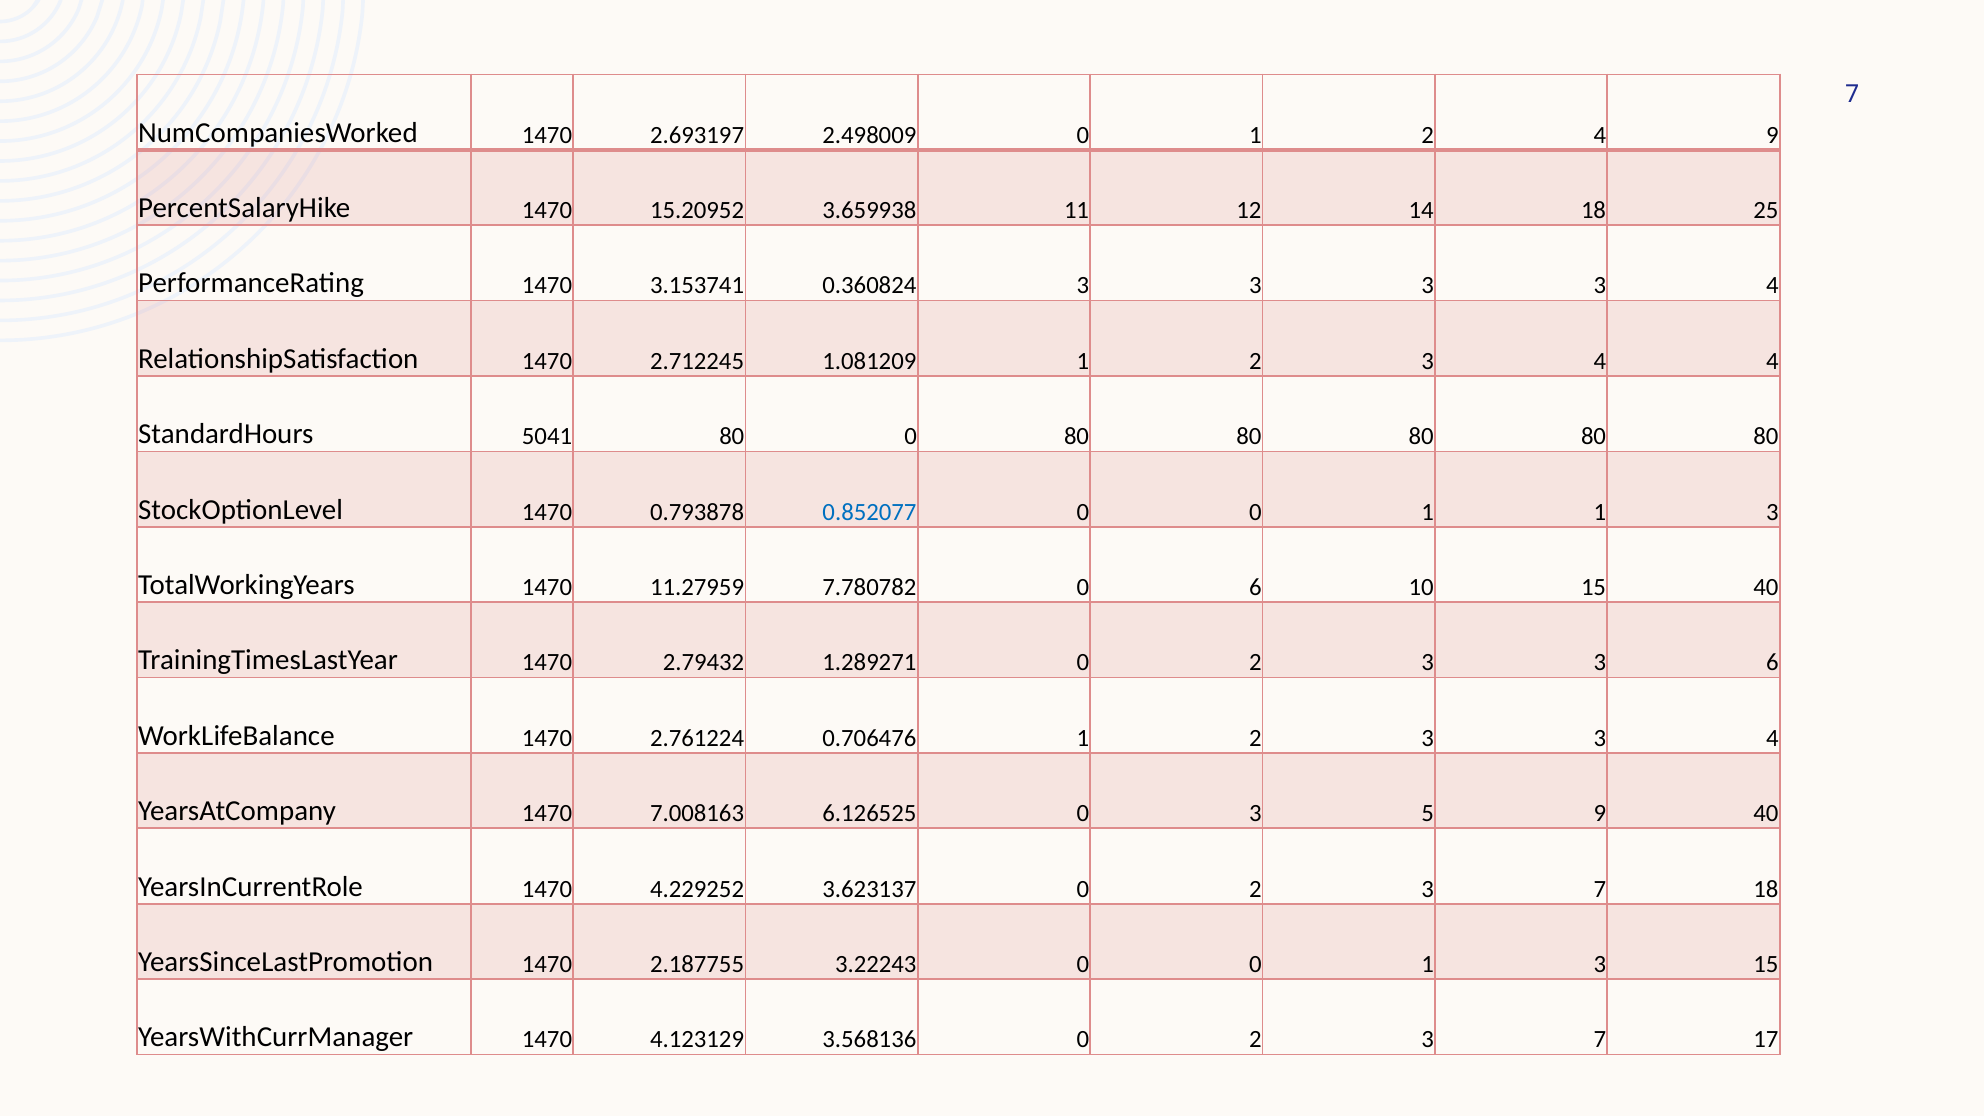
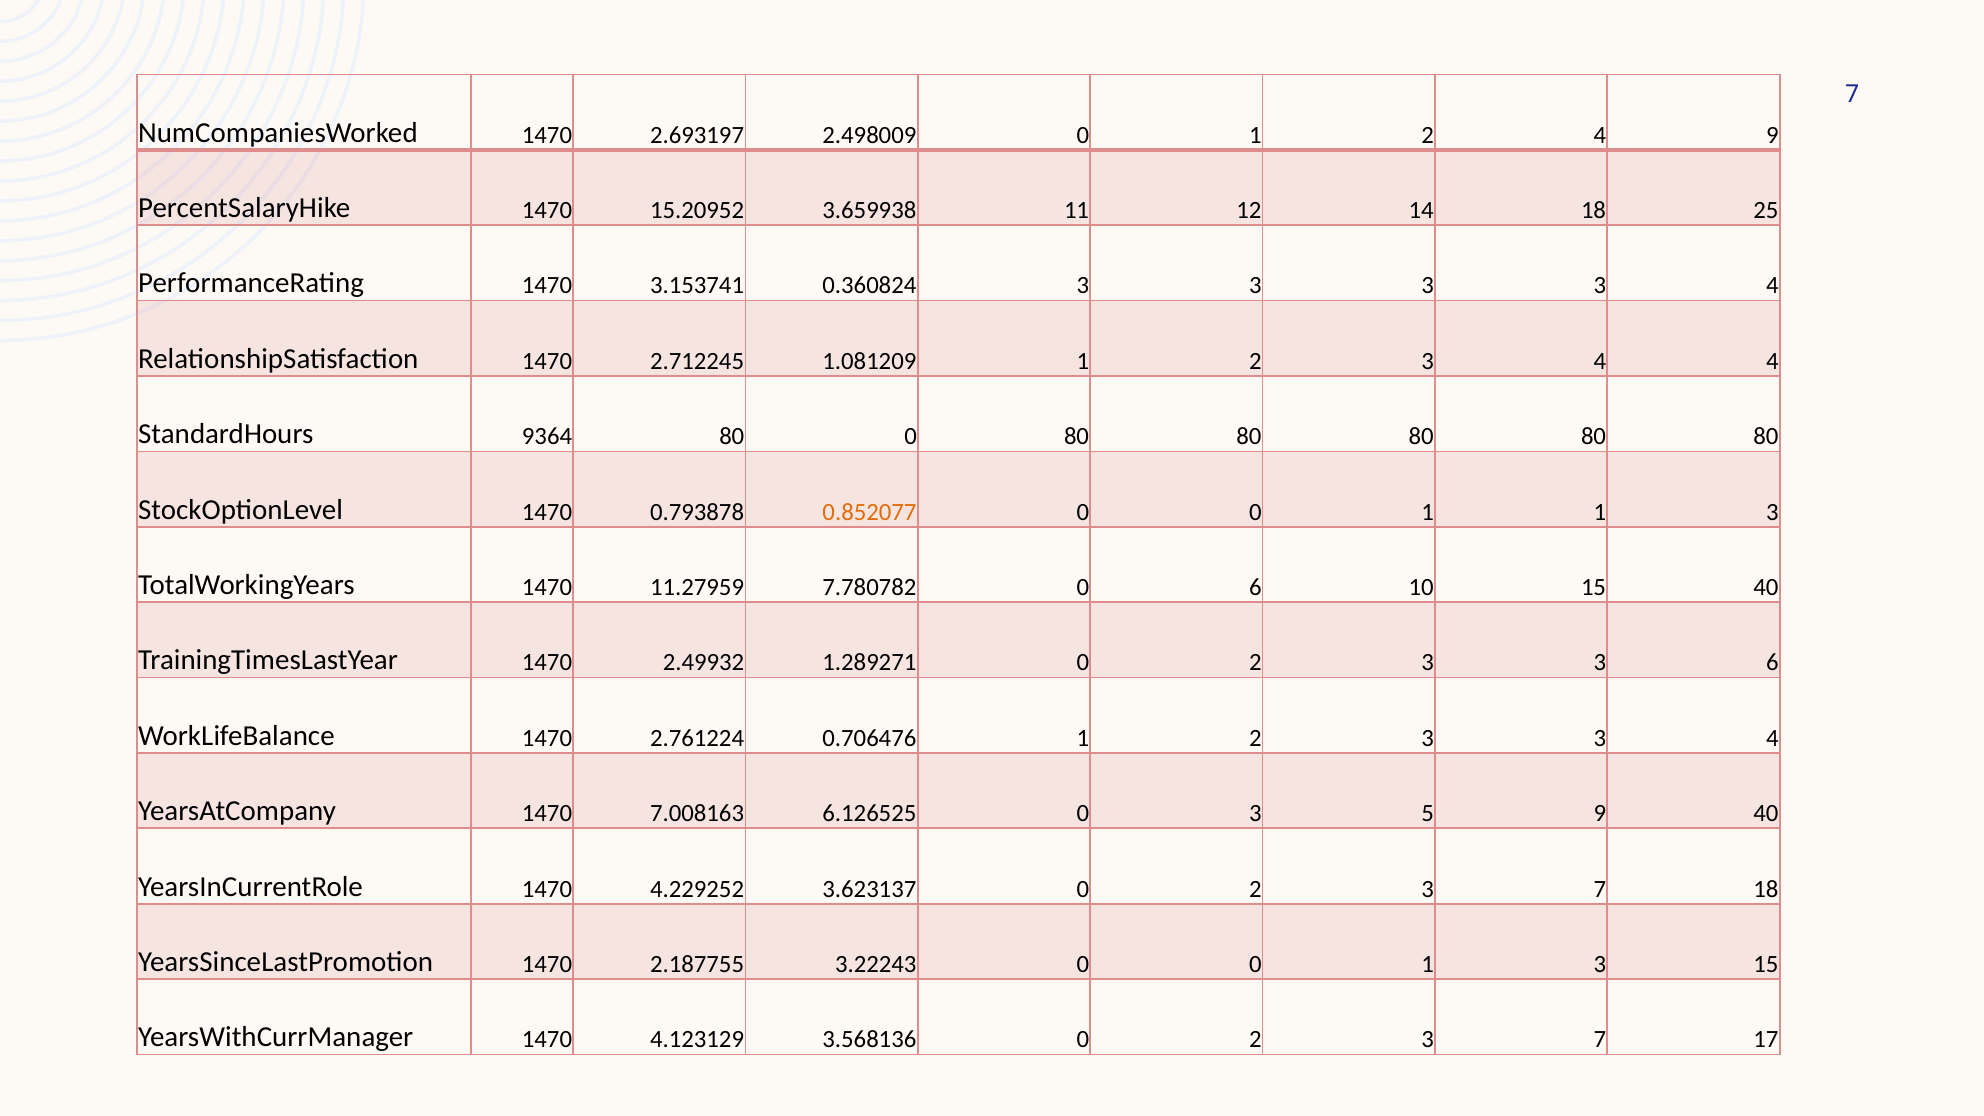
5041: 5041 -> 9364
0.852077 colour: blue -> orange
2.79432: 2.79432 -> 2.49932
